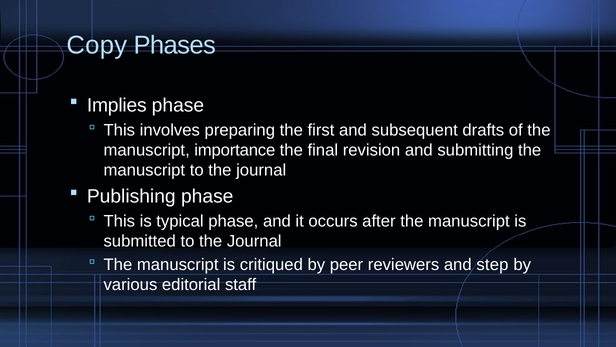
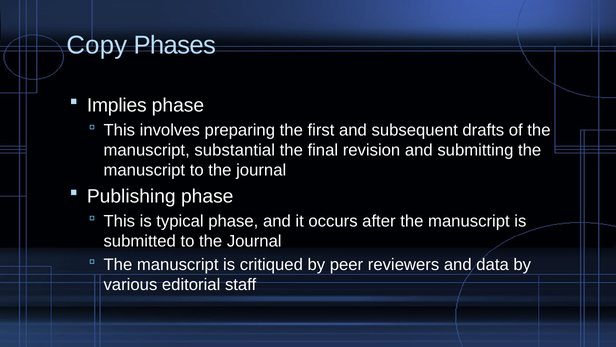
importance: importance -> substantial
step: step -> data
